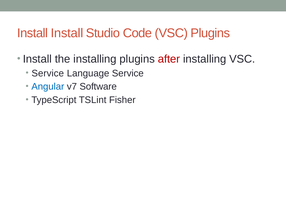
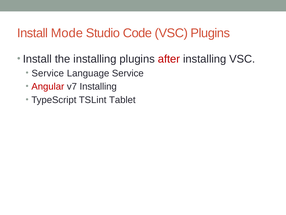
Install Install: Install -> Mode
Angular colour: blue -> red
v7 Software: Software -> Installing
Fisher: Fisher -> Tablet
